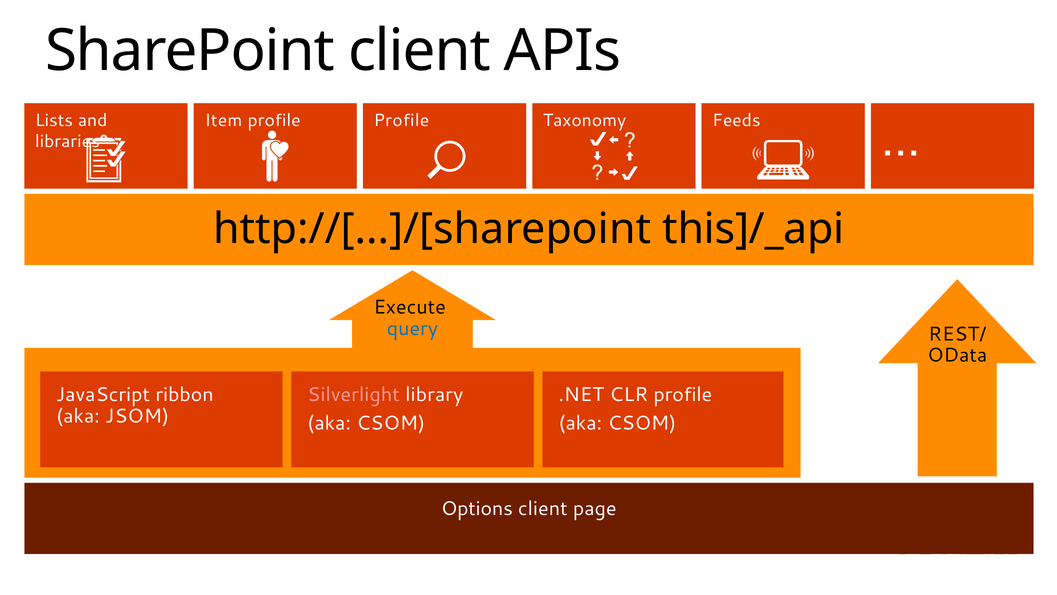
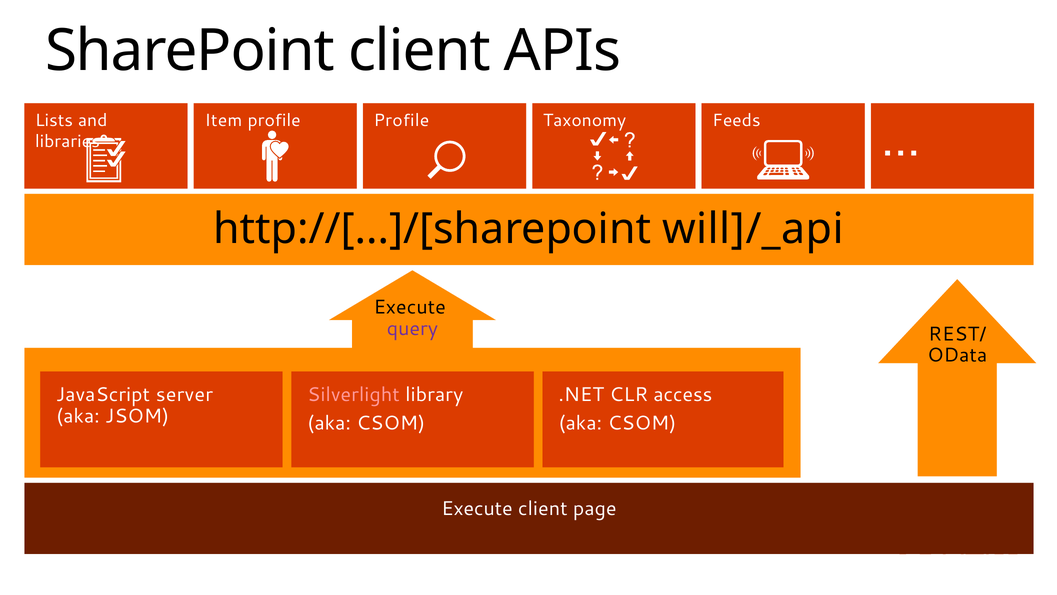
this]/_api: this]/_api -> will]/_api
query colour: blue -> purple
ribbon: ribbon -> server
CLR profile: profile -> access
Options at (477, 508): Options -> Execute
